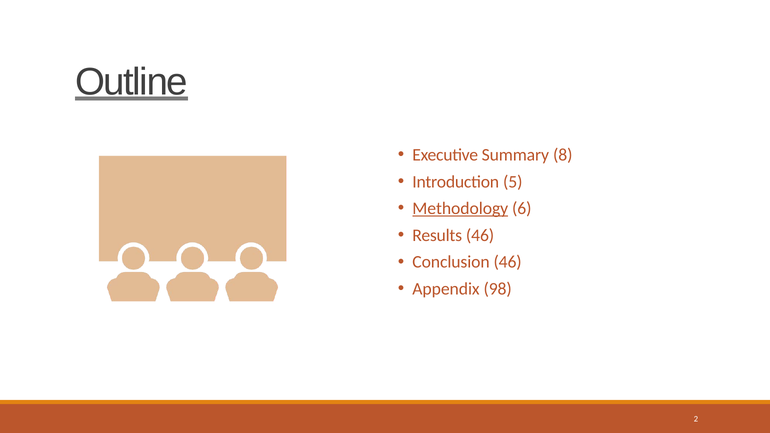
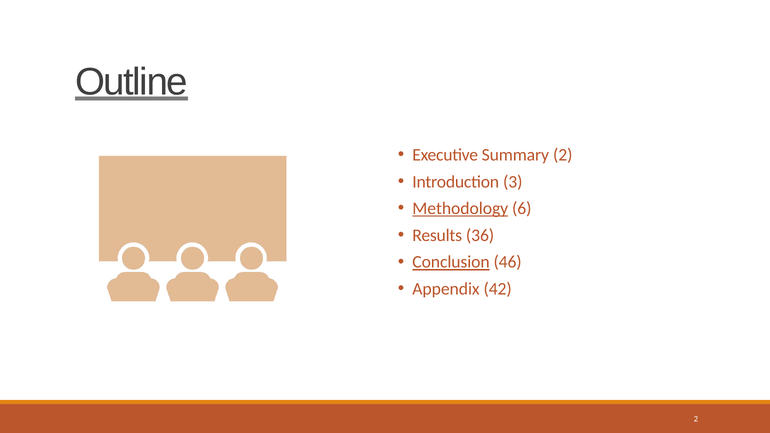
Summary 8: 8 -> 2
5: 5 -> 3
Results 46: 46 -> 36
Conclusion underline: none -> present
98: 98 -> 42
